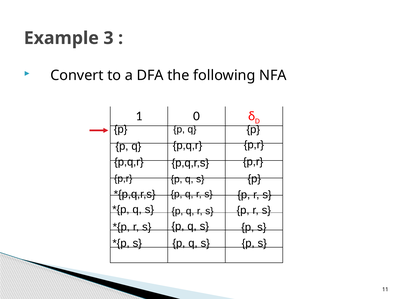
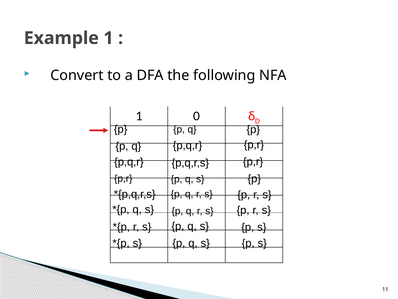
Example 3: 3 -> 1
